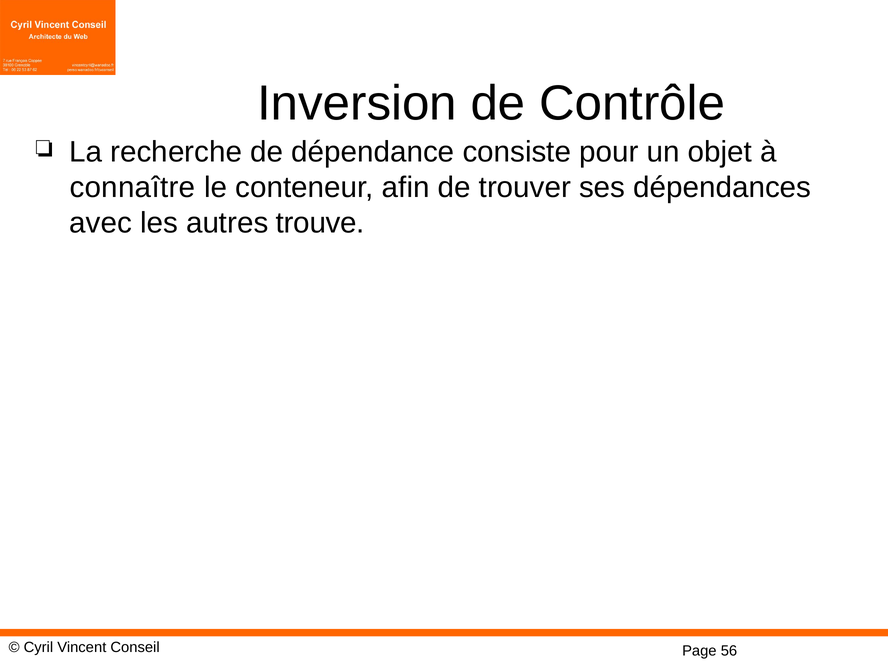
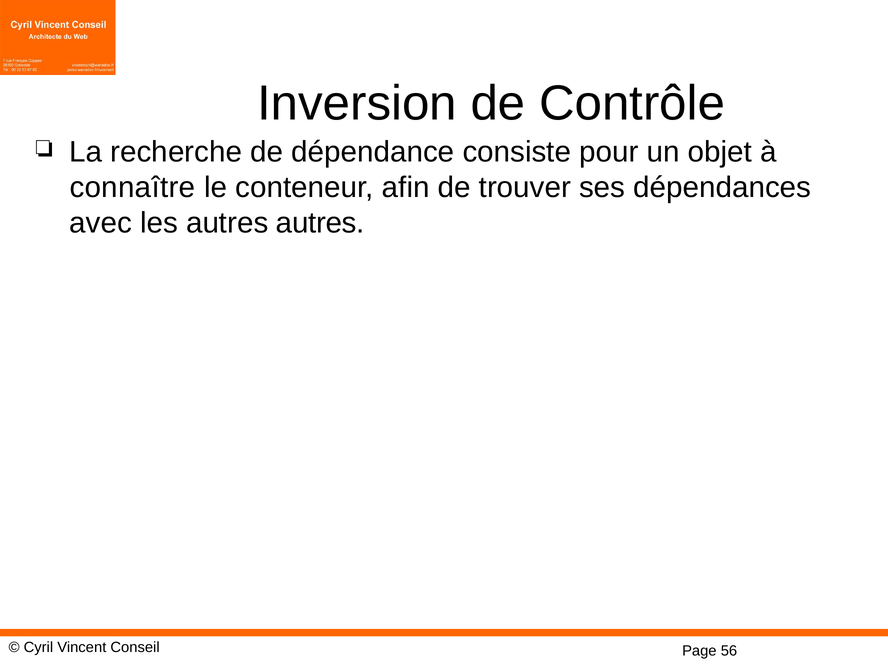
autres trouve: trouve -> autres
